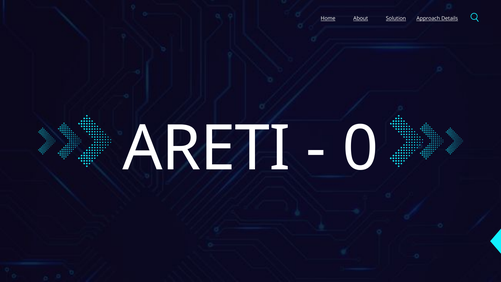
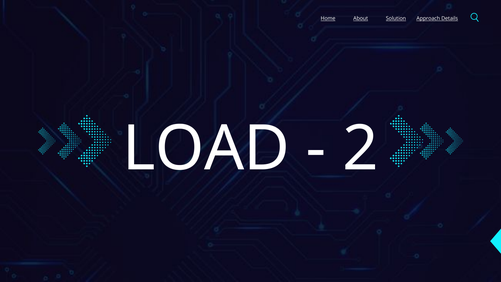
ARETI: ARETI -> LOAD
0: 0 -> 2
